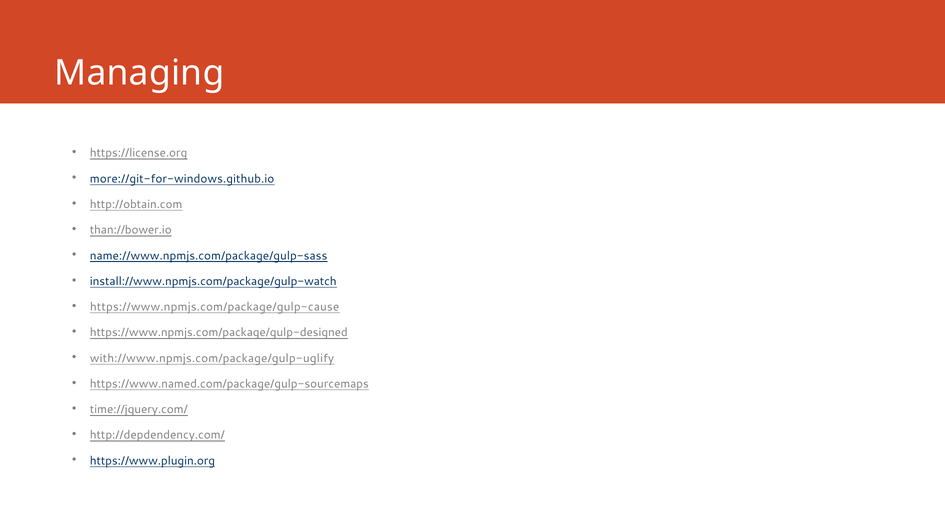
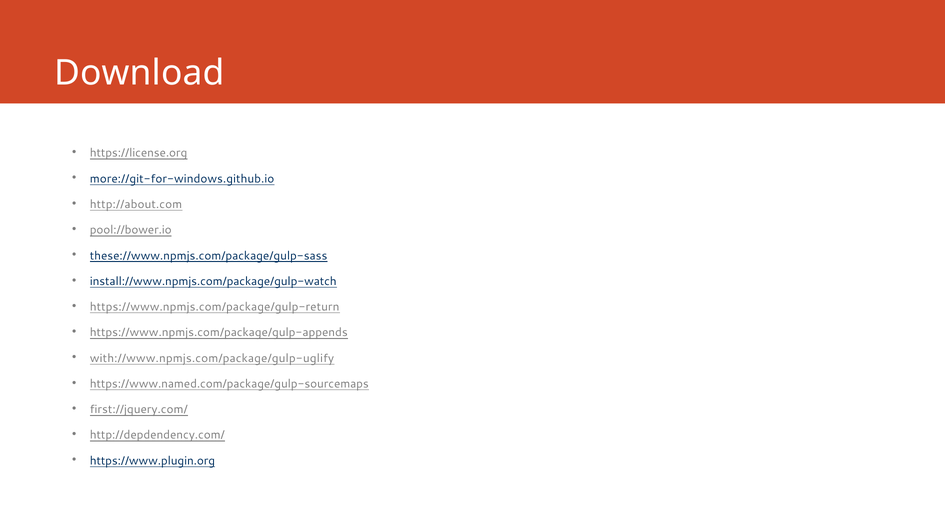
Managing: Managing -> Download
http://obtain.com: http://obtain.com -> http://about.com
than://bower.io: than://bower.io -> pool://bower.io
name://www.npmjs.com/package/gulp-sass: name://www.npmjs.com/package/gulp-sass -> these://www.npmjs.com/package/gulp-sass
https://www.npmjs.com/package/gulp-cause: https://www.npmjs.com/package/gulp-cause -> https://www.npmjs.com/package/gulp-return
https://www.npmjs.com/package/gulp-designed: https://www.npmjs.com/package/gulp-designed -> https://www.npmjs.com/package/gulp-appends
time://jquery.com/: time://jquery.com/ -> first://jquery.com/
